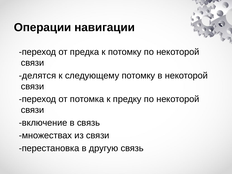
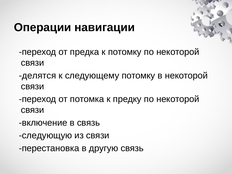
множествах: множествах -> следующую
